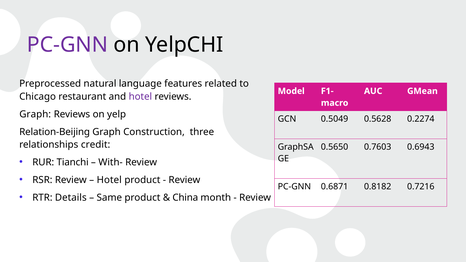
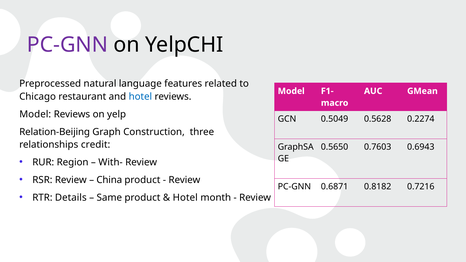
hotel at (140, 97) colour: purple -> blue
Graph at (35, 114): Graph -> Model
Tianchi: Tianchi -> Region
Hotel at (109, 180): Hotel -> China
China at (185, 198): China -> Hotel
